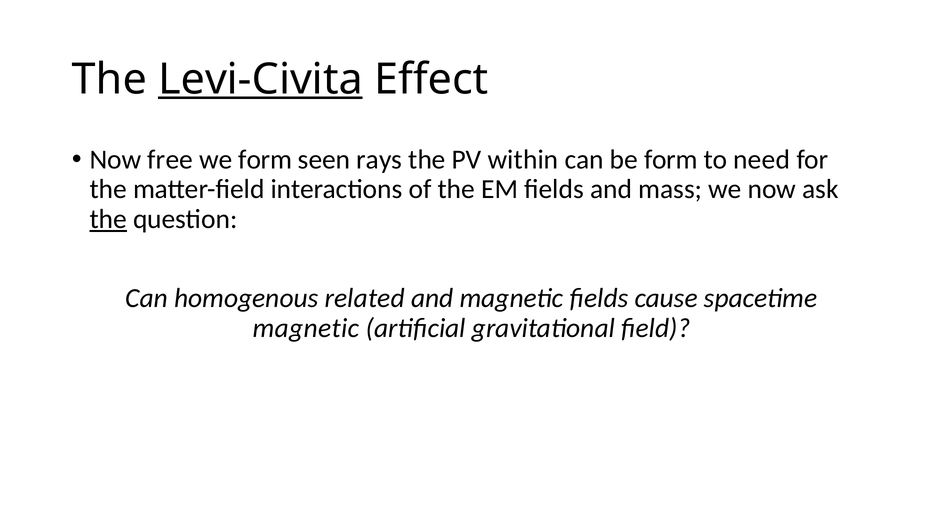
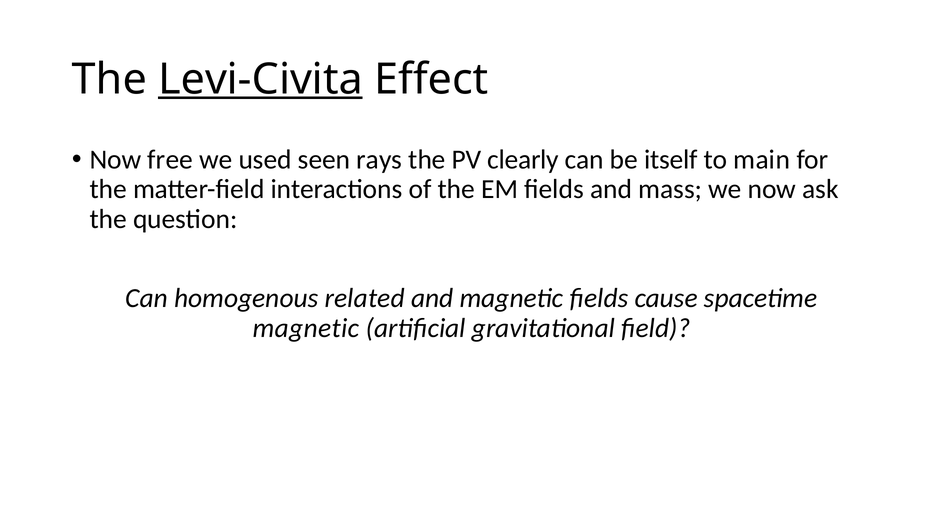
we form: form -> used
within: within -> clearly
be form: form -> itself
need: need -> main
the at (108, 219) underline: present -> none
